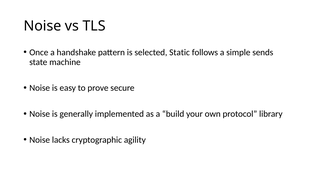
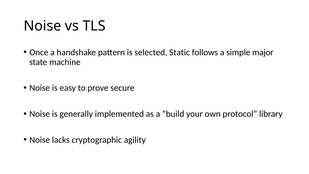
sends: sends -> major
